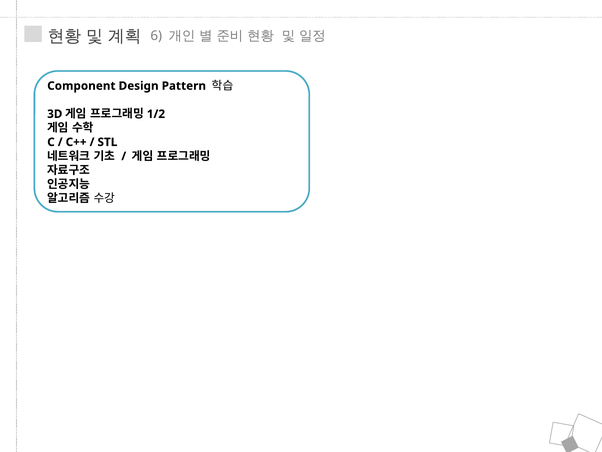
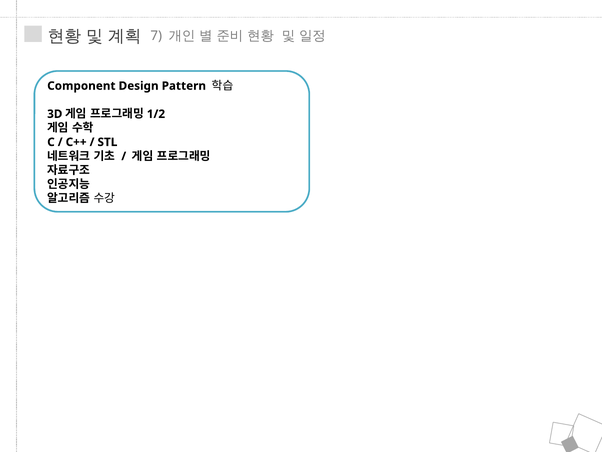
6: 6 -> 7
